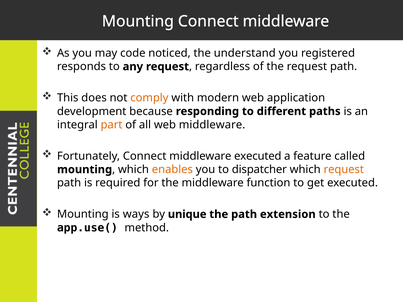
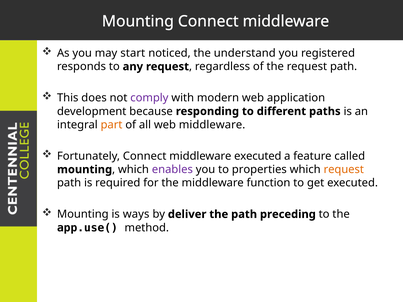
code: code -> start
comply colour: orange -> purple
enables colour: orange -> purple
dispatcher: dispatcher -> properties
unique: unique -> deliver
extension: extension -> preceding
